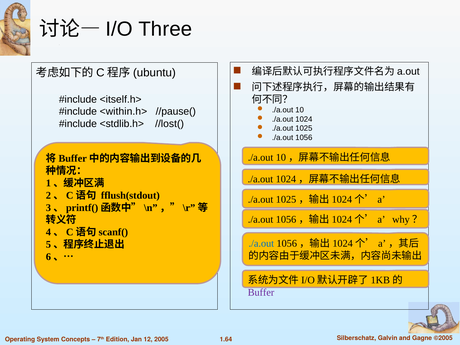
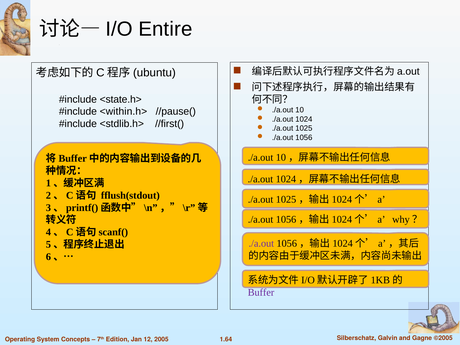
Three: Three -> Entire
<itself.h>: <itself.h> -> <state.h>
//lost(: //lost( -> //first(
./a.out at (261, 243) colour: blue -> purple
